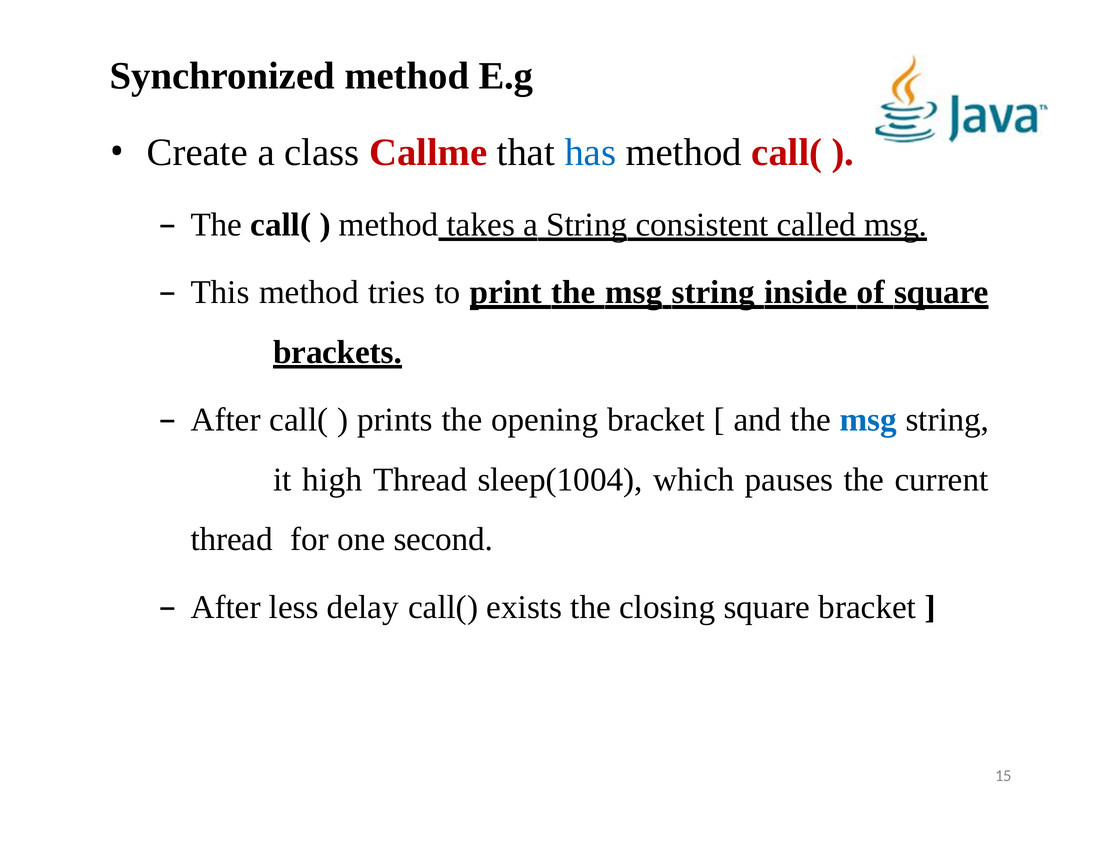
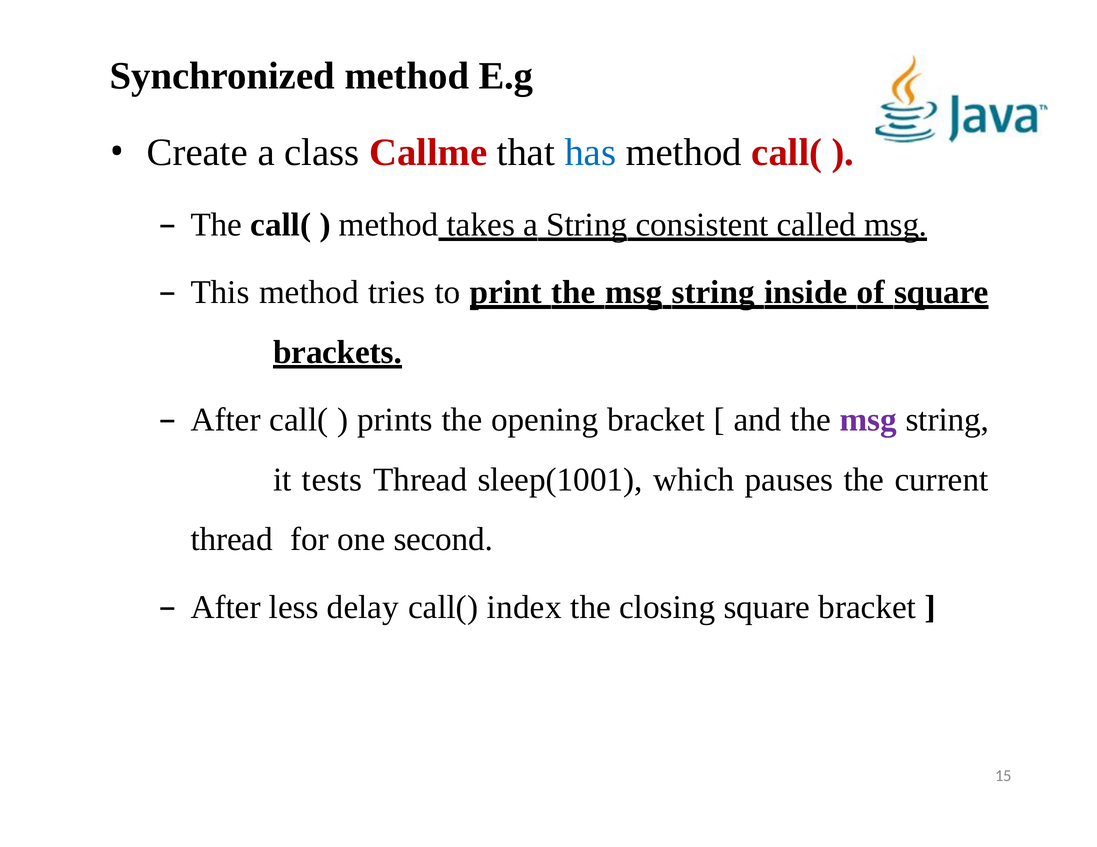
msg at (868, 420) colour: blue -> purple
high: high -> tests
sleep(1004: sleep(1004 -> sleep(1001
exists: exists -> index
